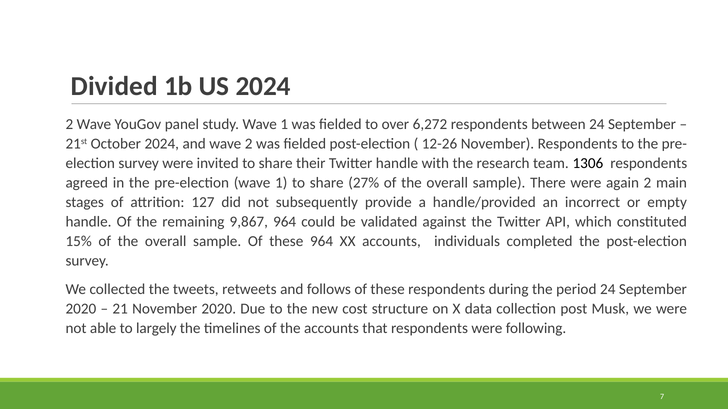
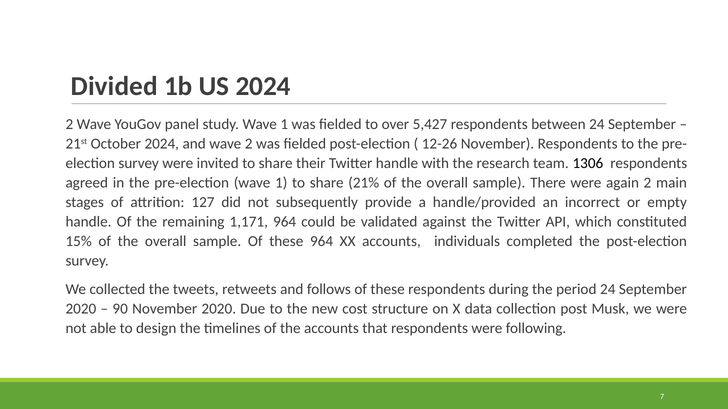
6,272: 6,272 -> 5,427
27%: 27% -> 21%
9,867: 9,867 -> 1,171
21: 21 -> 90
largely: largely -> design
